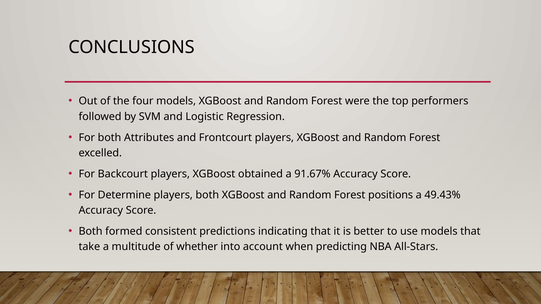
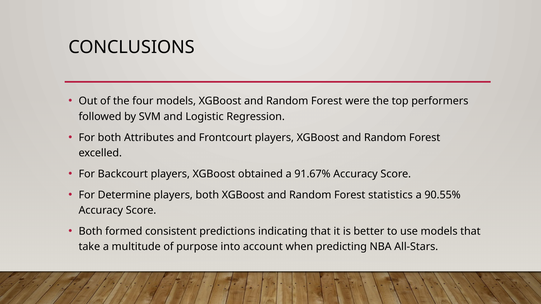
positions: positions -> statistics
49.43%: 49.43% -> 90.55%
whether: whether -> purpose
